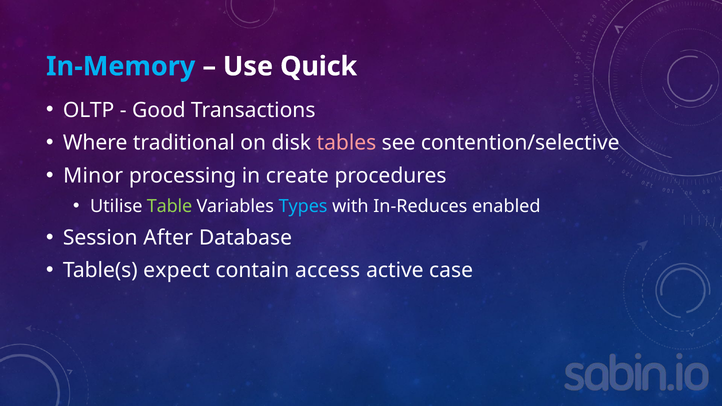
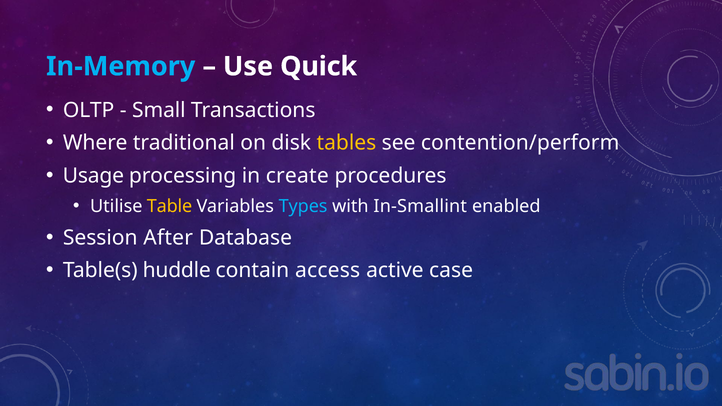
Good: Good -> Small
tables colour: pink -> yellow
contention/selective: contention/selective -> contention/perform
Minor: Minor -> Usage
Table colour: light green -> yellow
In-Reduces: In-Reduces -> In-Smallint
expect: expect -> huddle
